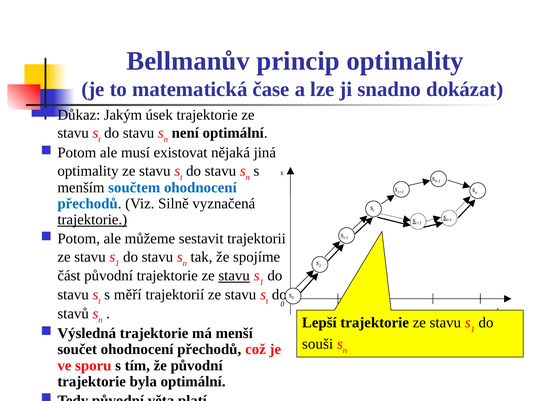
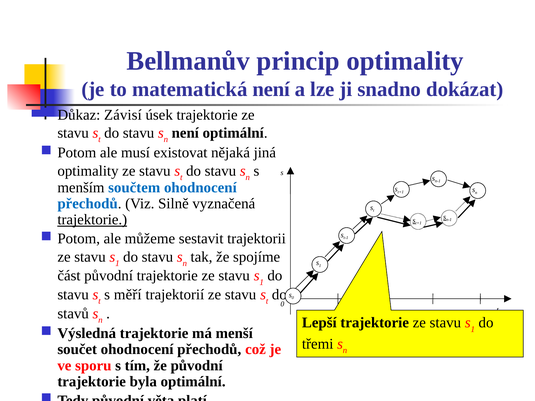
matematická čase: čase -> není
Jakým: Jakým -> Závisí
stavu at (234, 276) underline: present -> none
souši: souši -> třemi
